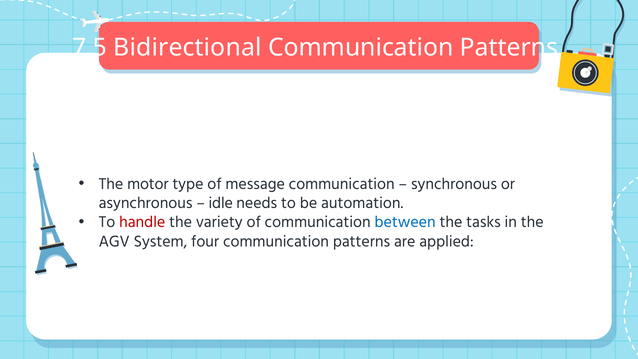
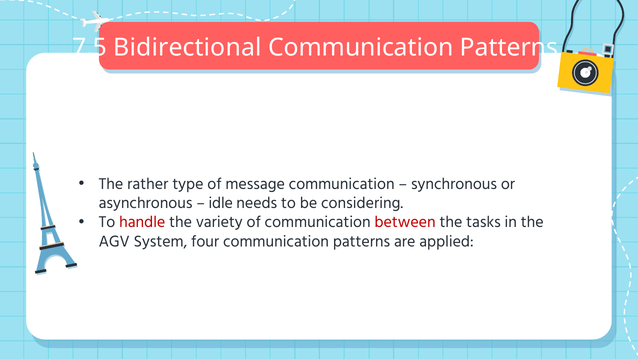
motor: motor -> rather
automation: automation -> considering
between colour: blue -> red
